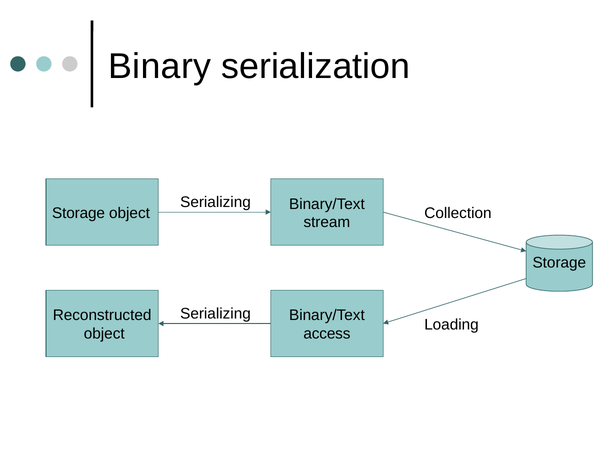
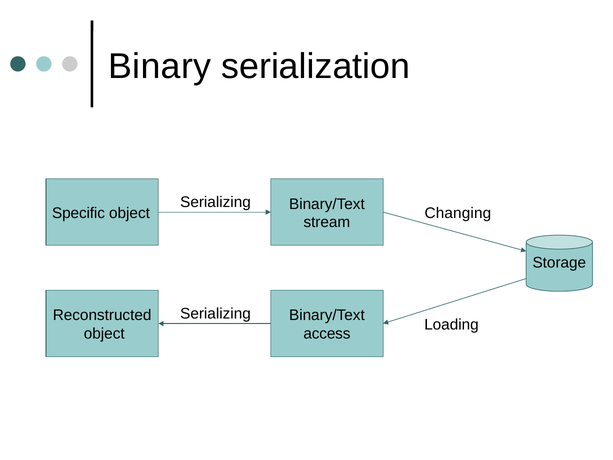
Collection: Collection -> Changing
Storage at (79, 213): Storage -> Specific
